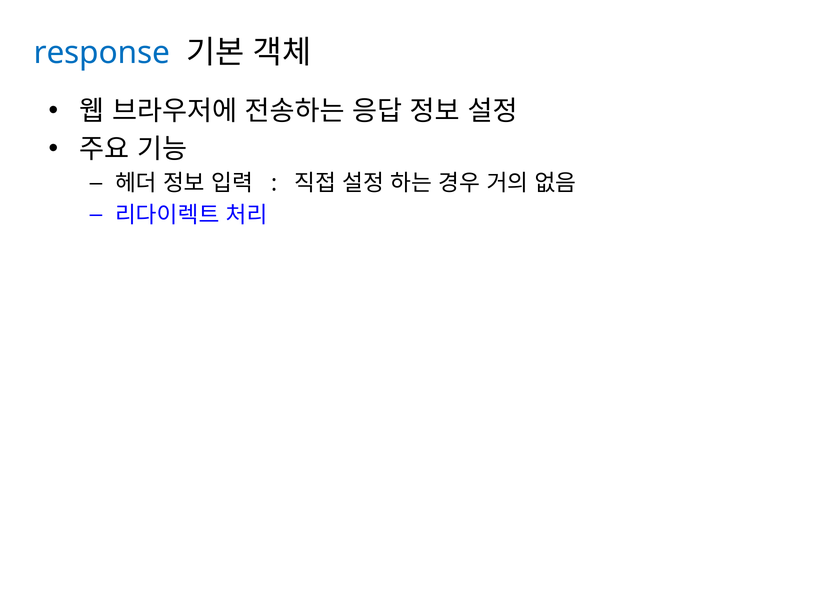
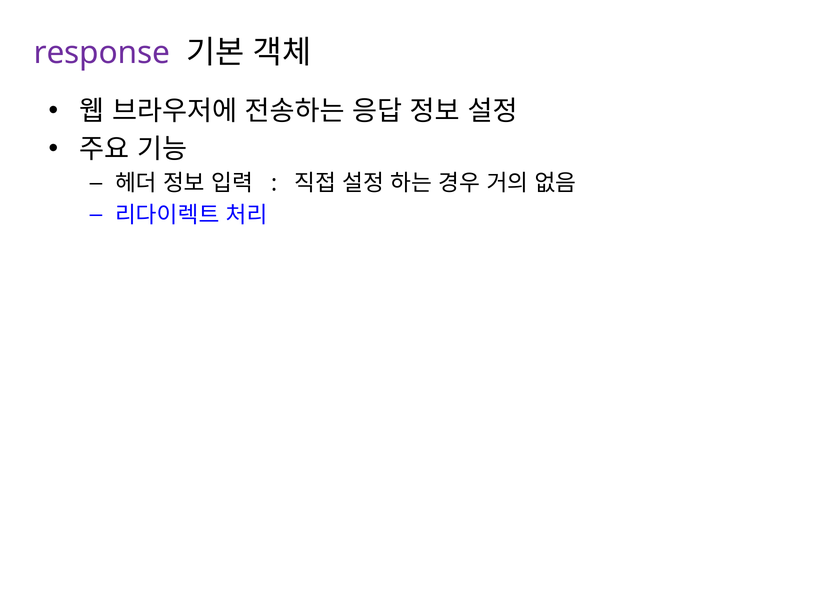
response colour: blue -> purple
